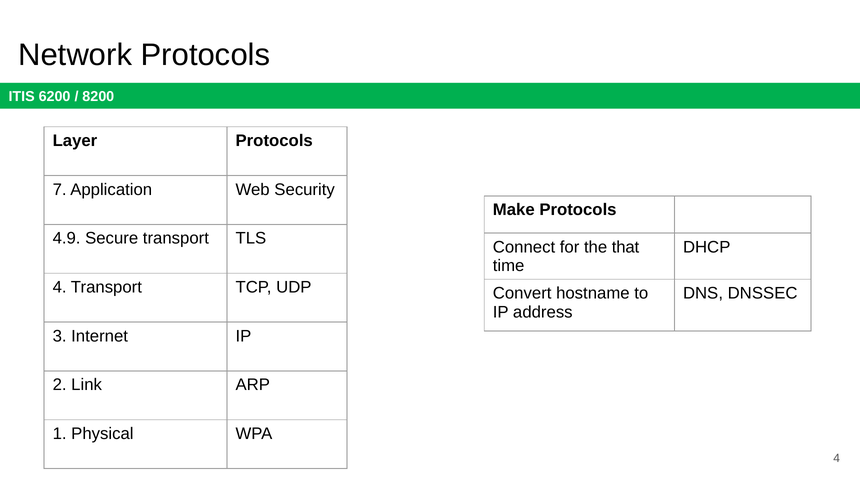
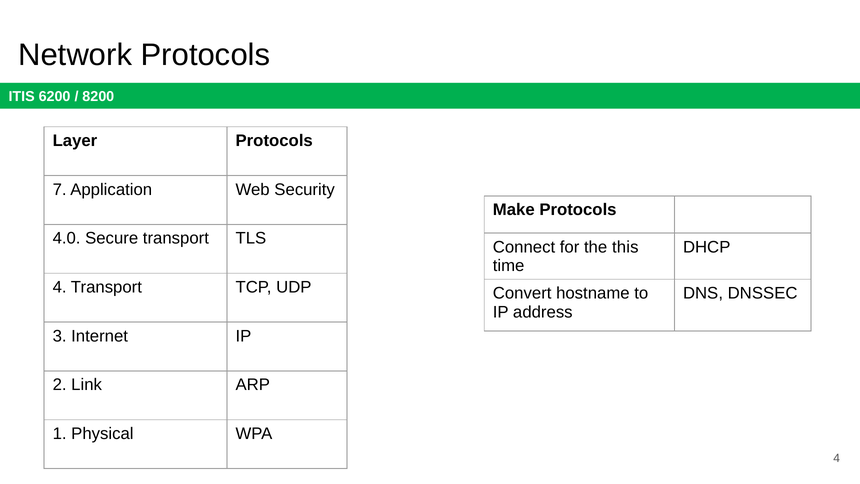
4.9: 4.9 -> 4.0
that: that -> this
